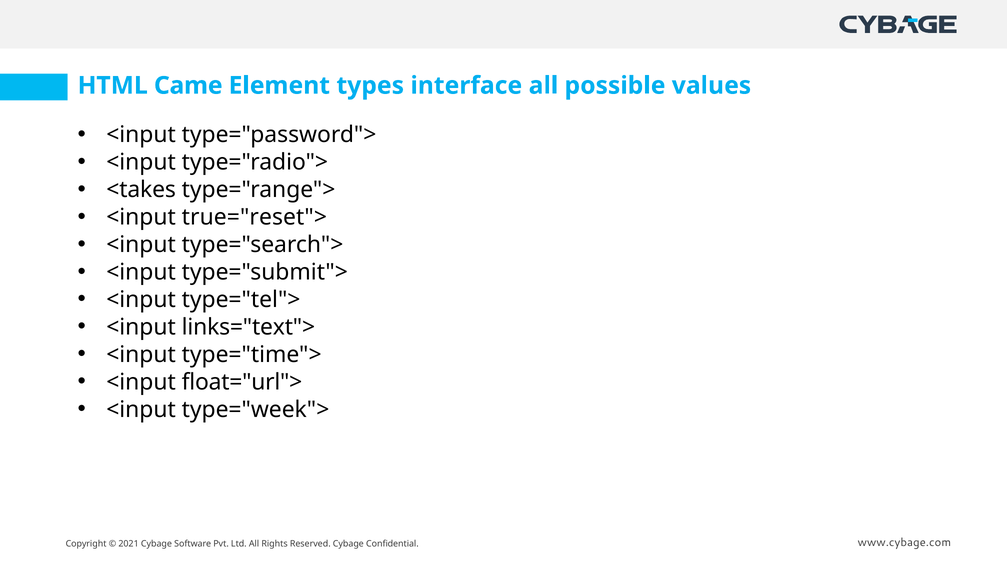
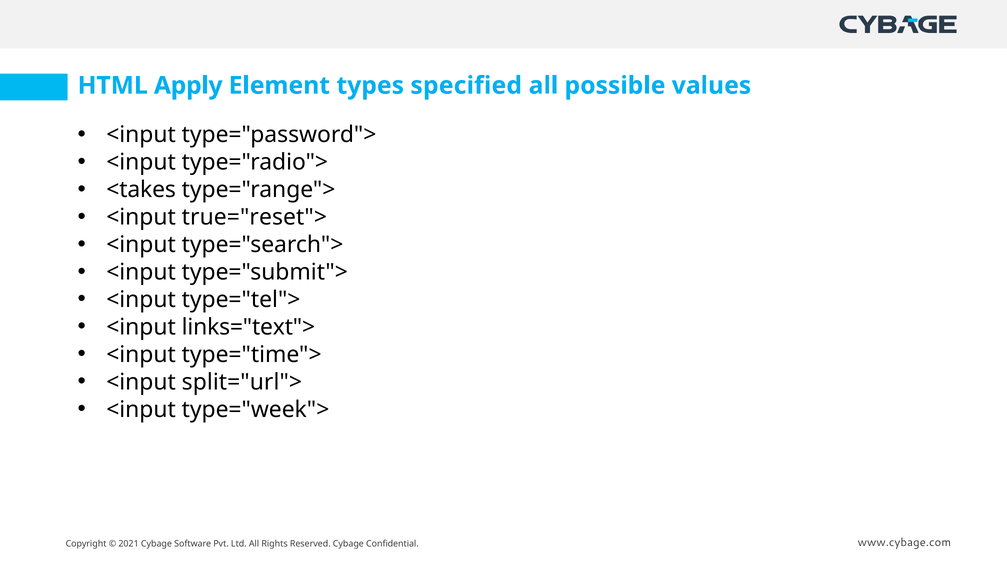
Came: Came -> Apply
interface: interface -> specified
float="url">: float="url"> -> split="url">
